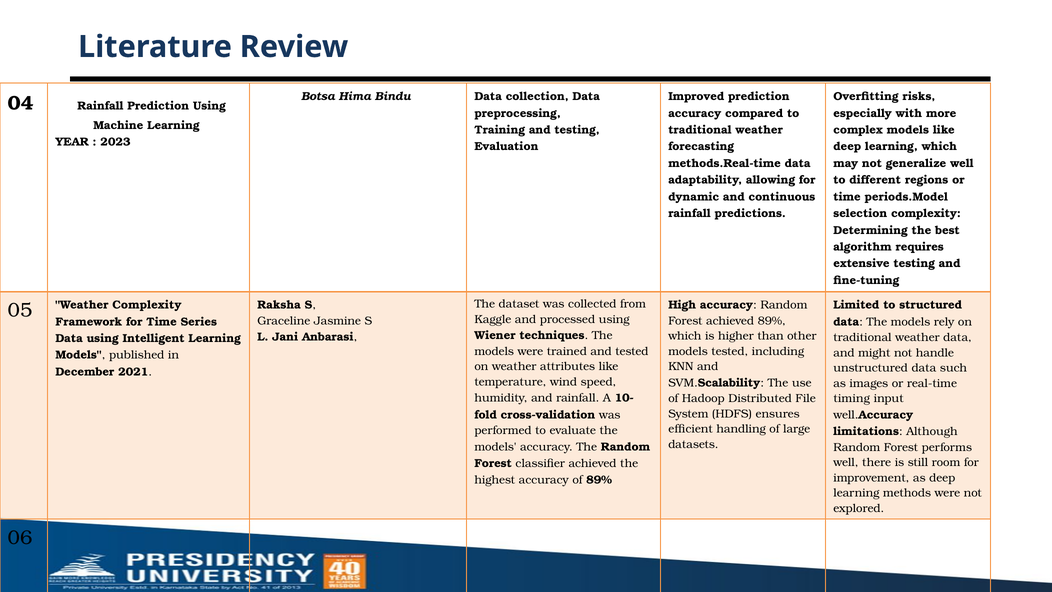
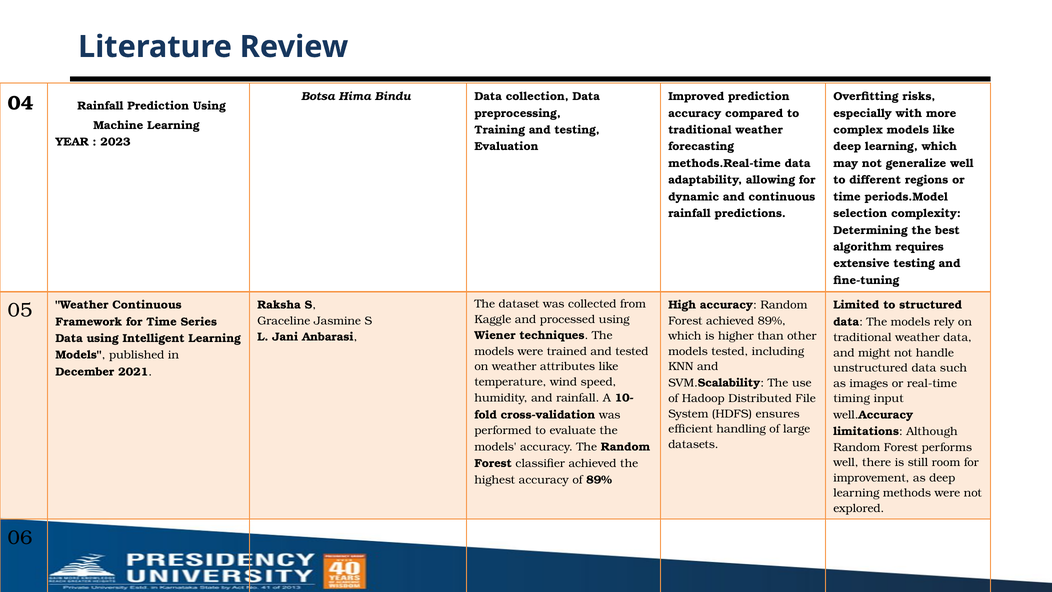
Weather Complexity: Complexity -> Continuous
